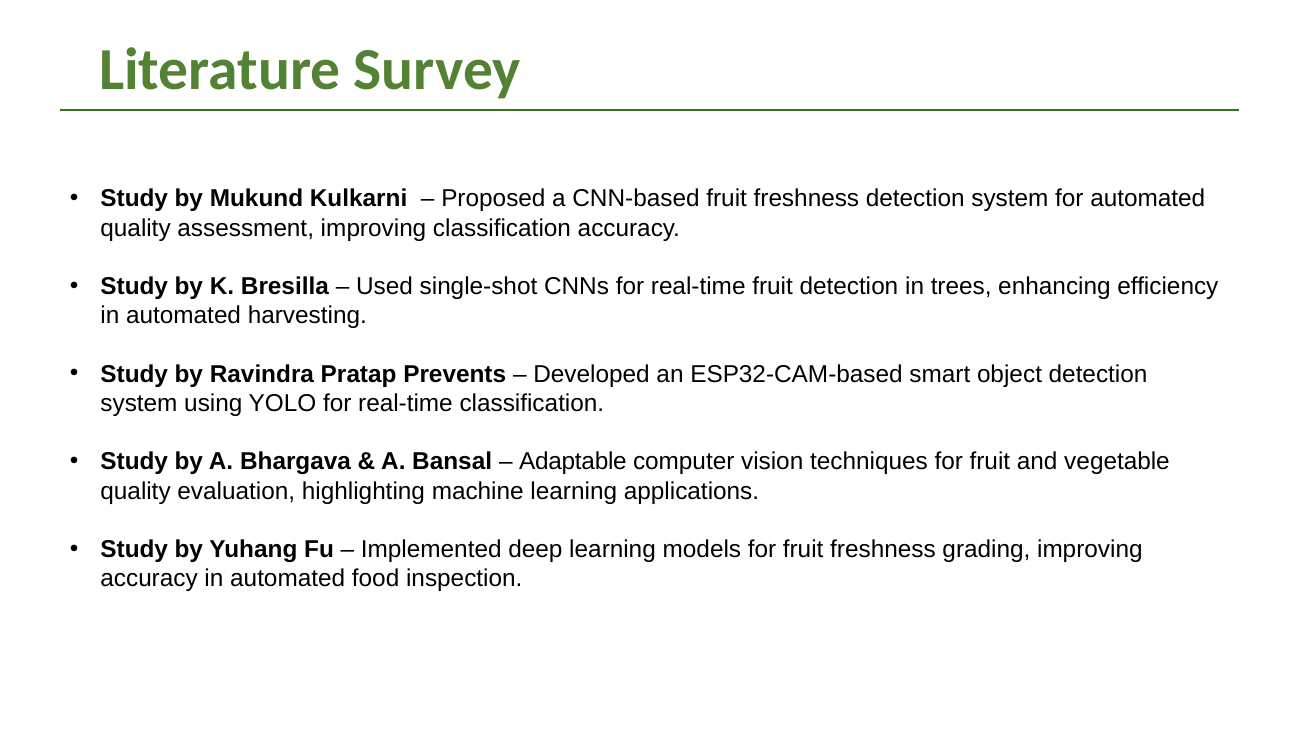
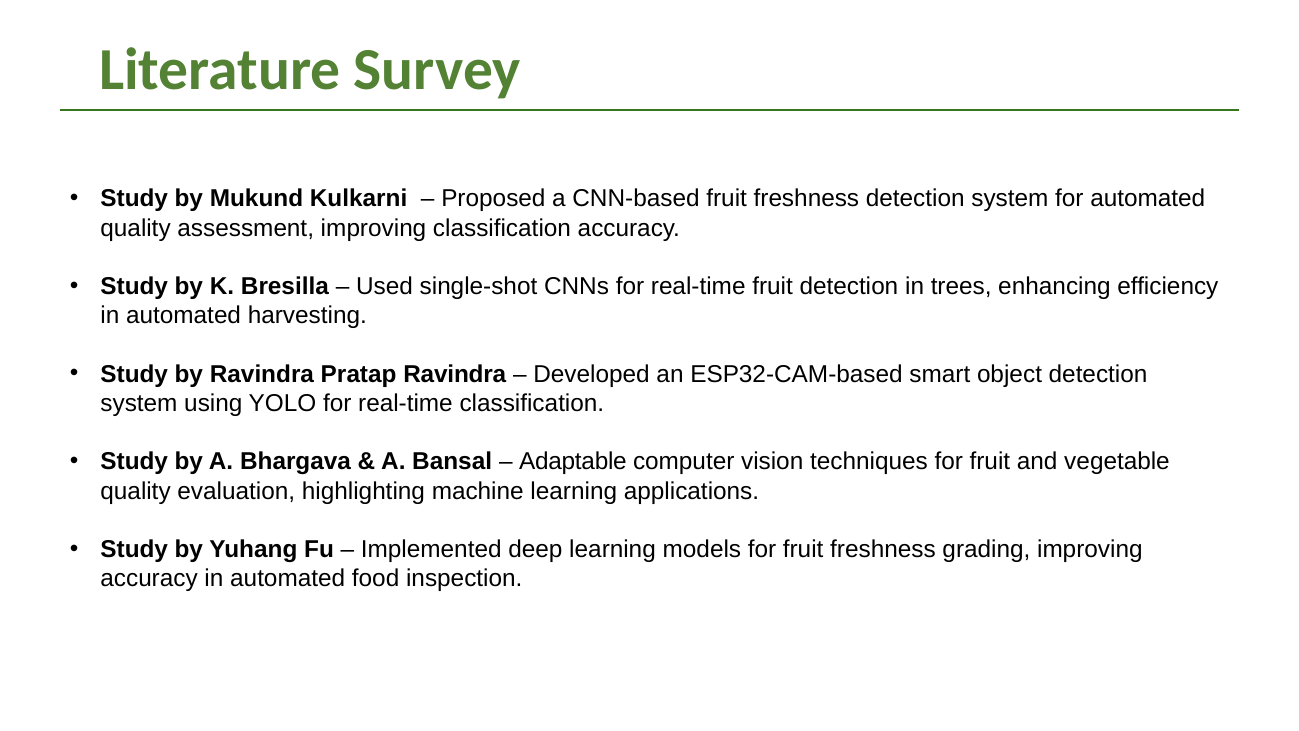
Pratap Prevents: Prevents -> Ravindra
